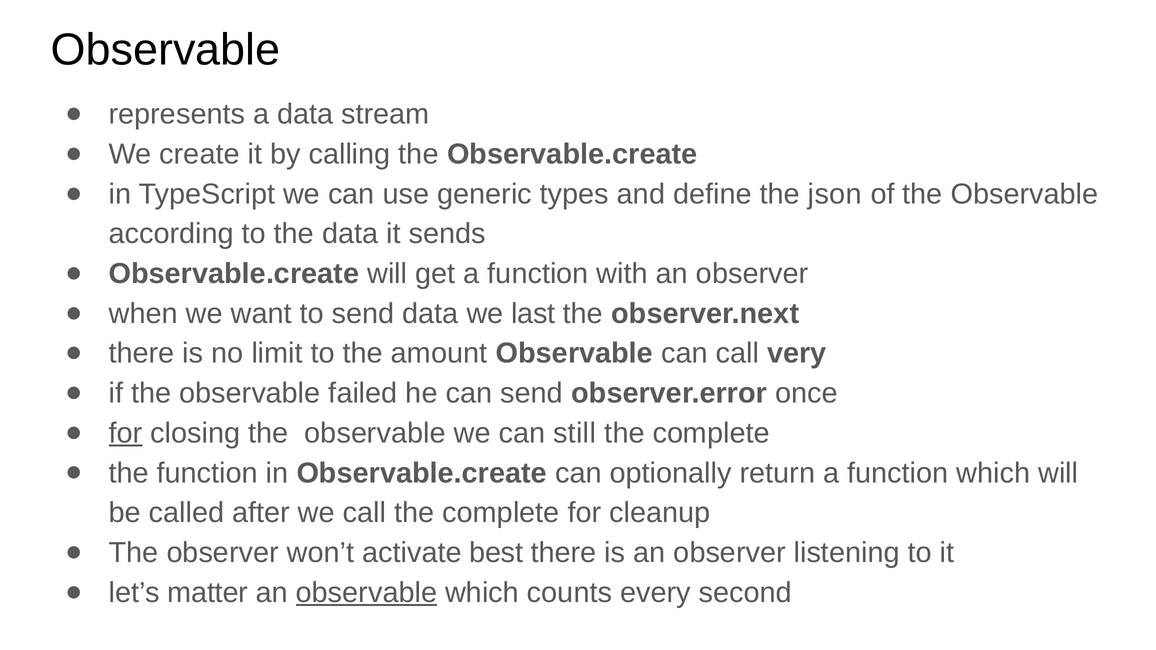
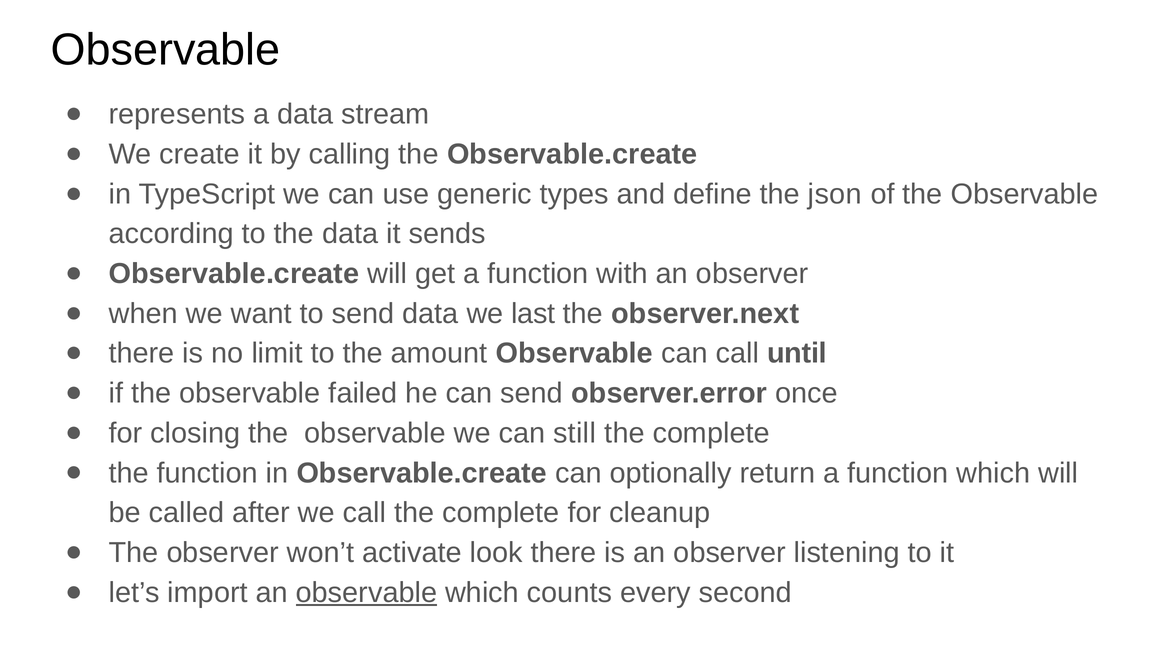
very: very -> until
for at (126, 433) underline: present -> none
best: best -> look
matter: matter -> import
